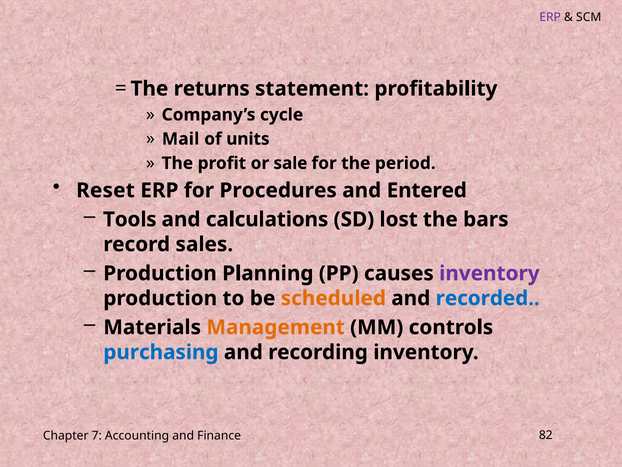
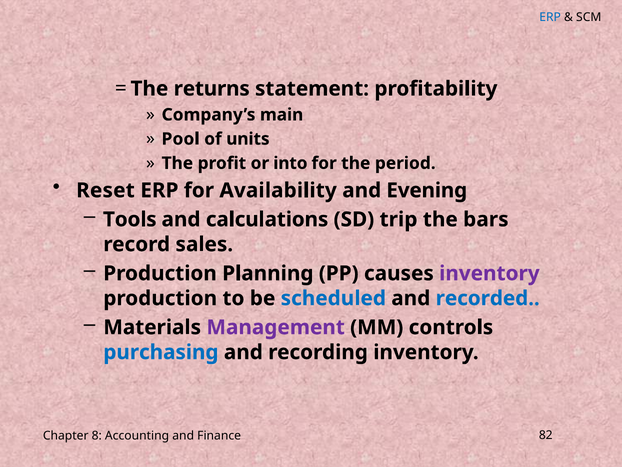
ERP at (550, 17) colour: purple -> blue
cycle: cycle -> main
Mail: Mail -> Pool
sale: sale -> into
Procedures: Procedures -> Availability
Entered: Entered -> Evening
lost: lost -> trip
scheduled colour: orange -> blue
Management colour: orange -> purple
7: 7 -> 8
